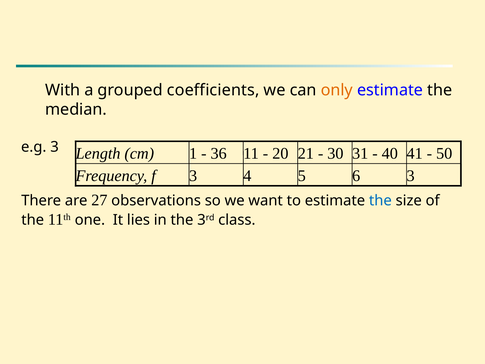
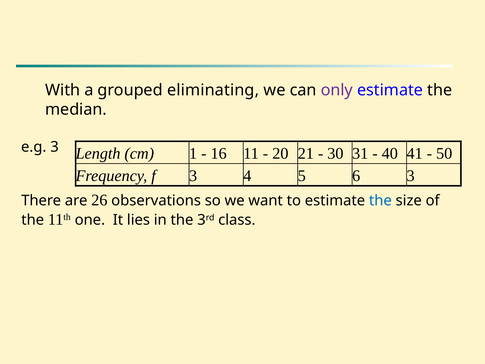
coefficients: coefficients -> eliminating
only colour: orange -> purple
36: 36 -> 16
27: 27 -> 26
